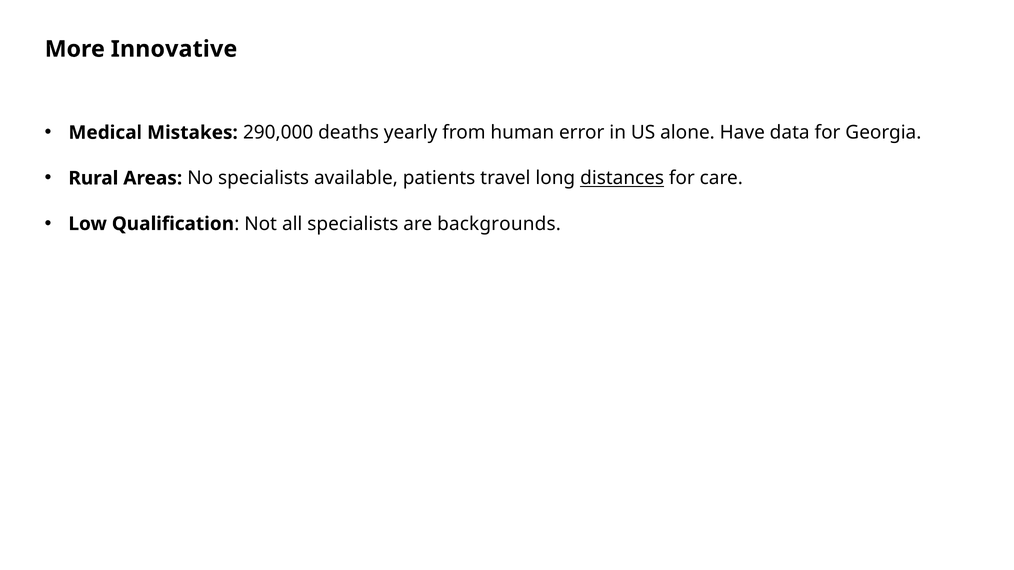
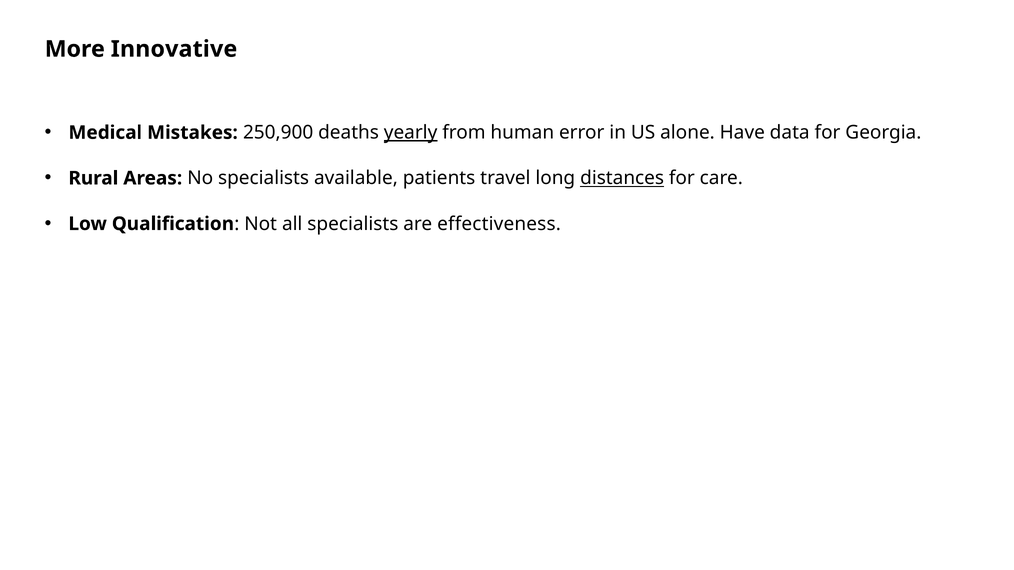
290,000: 290,000 -> 250,900
yearly underline: none -> present
backgrounds: backgrounds -> effectiveness
